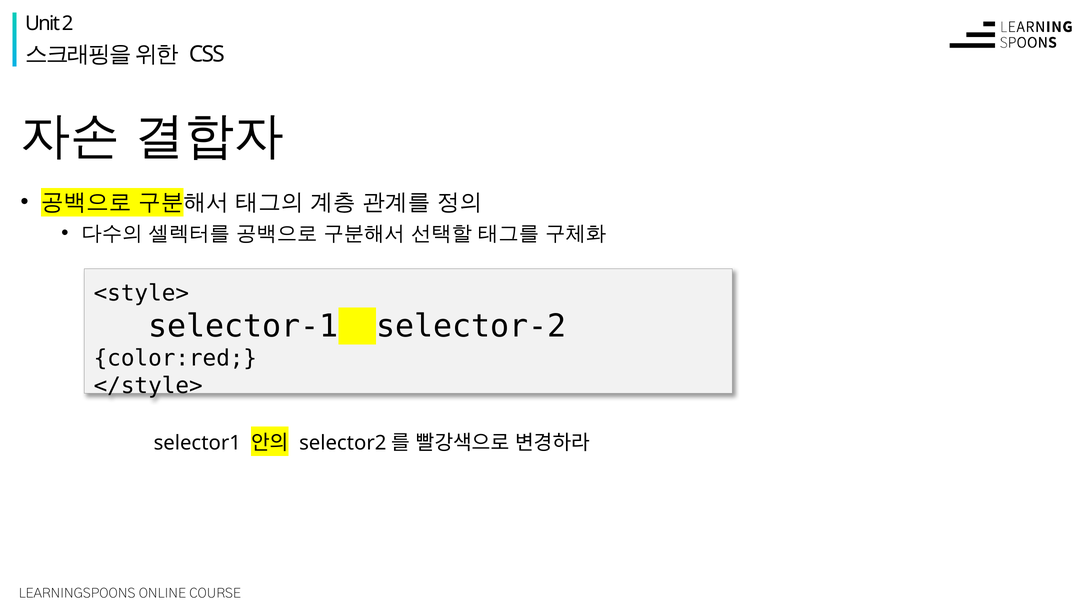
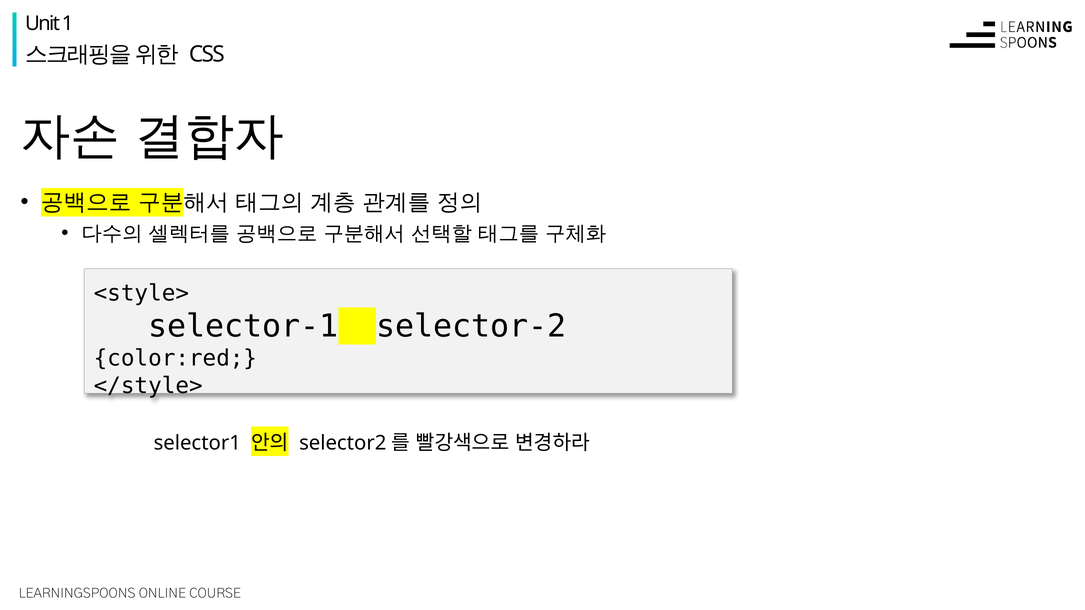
2: 2 -> 1
